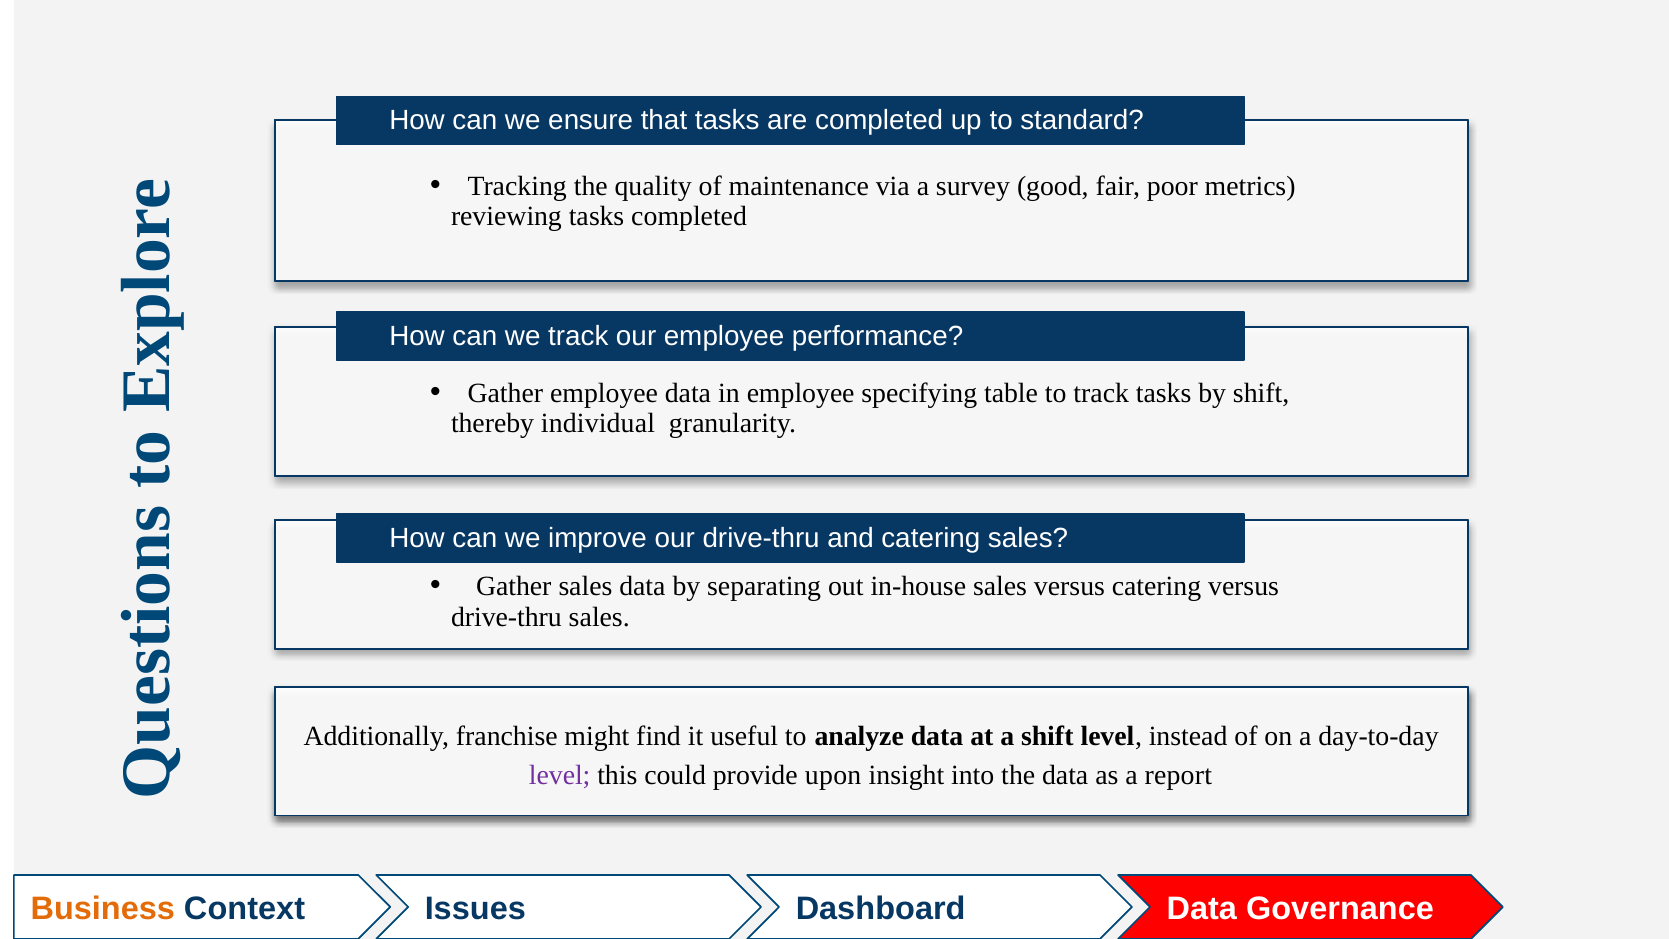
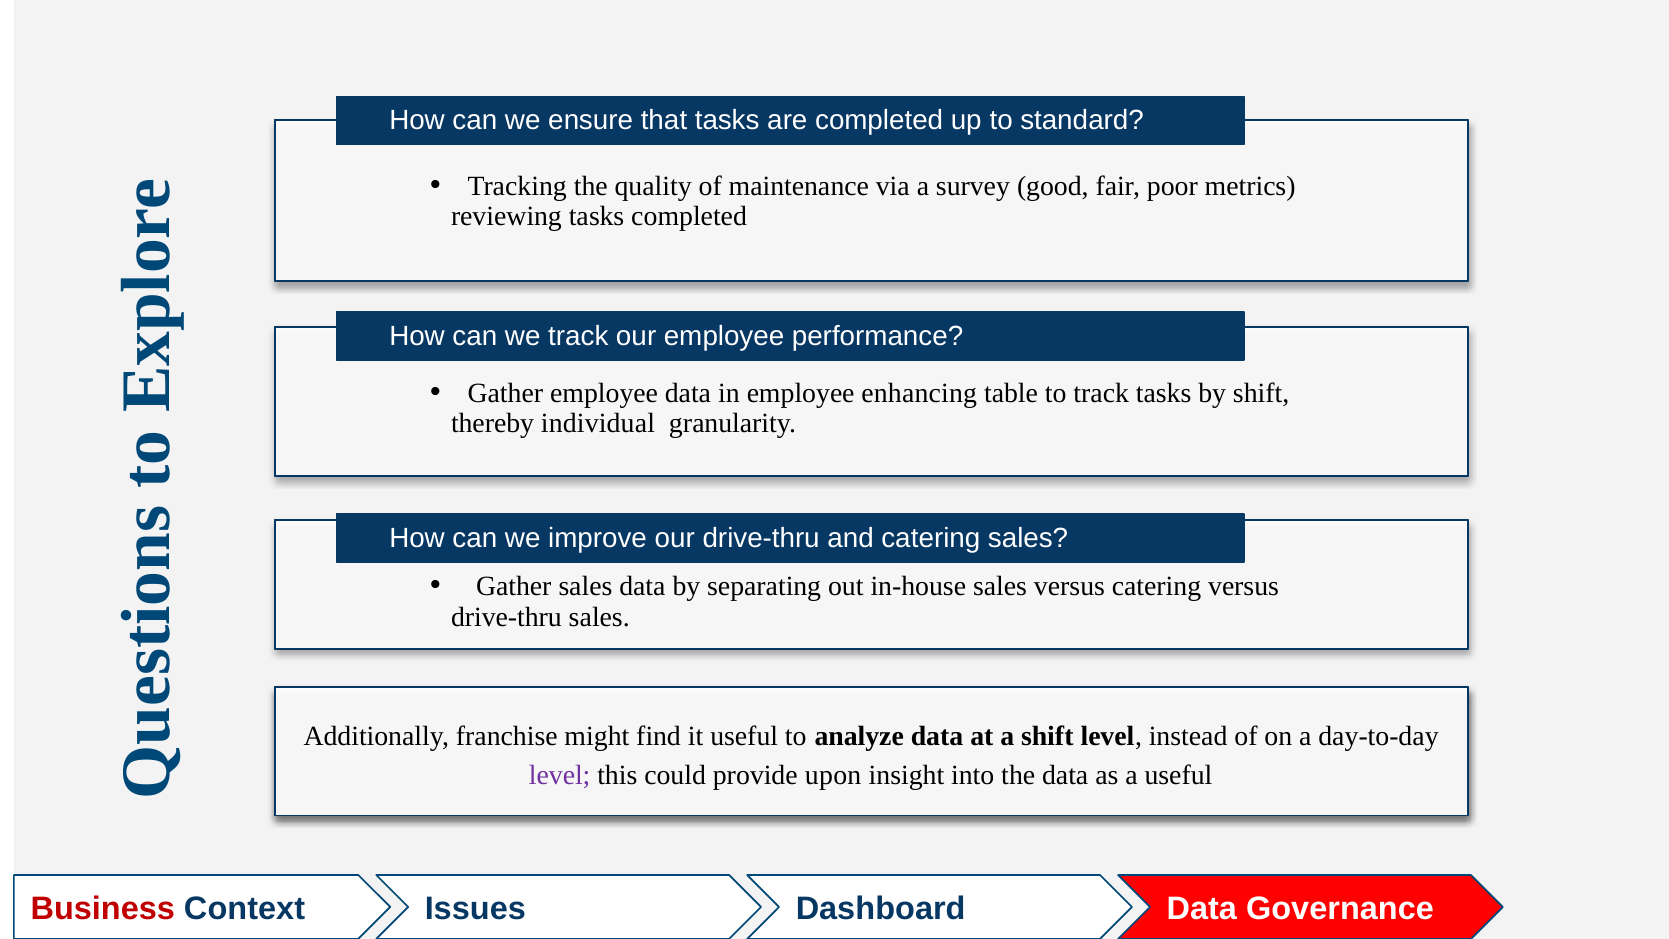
specifying: specifying -> enhancing
a report: report -> useful
Business colour: orange -> red
